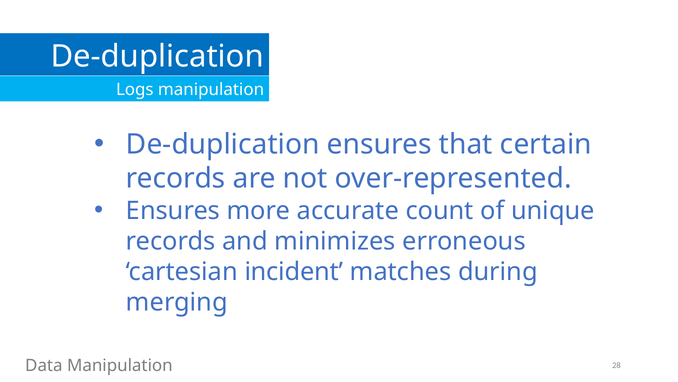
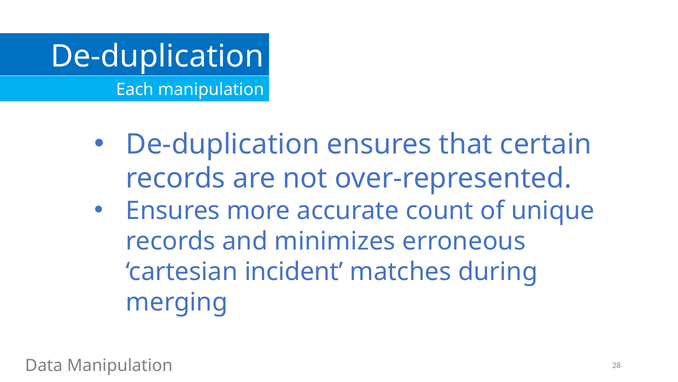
Logs: Logs -> Each
